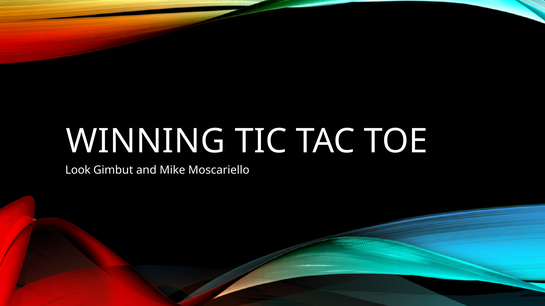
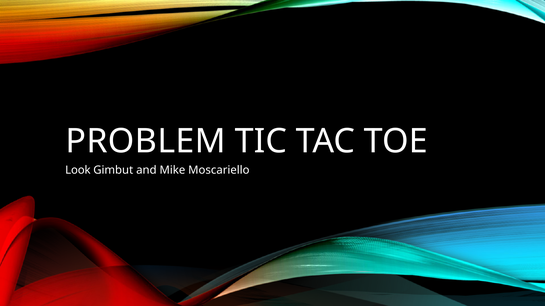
WINNING: WINNING -> PROBLEM
